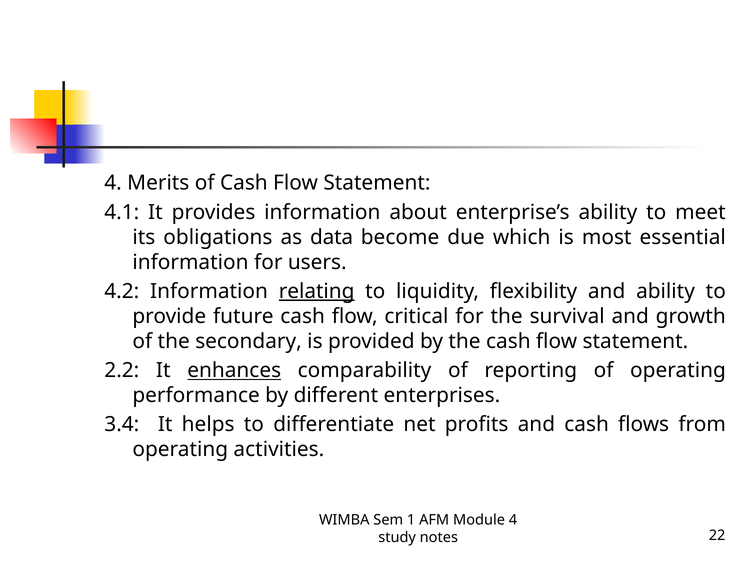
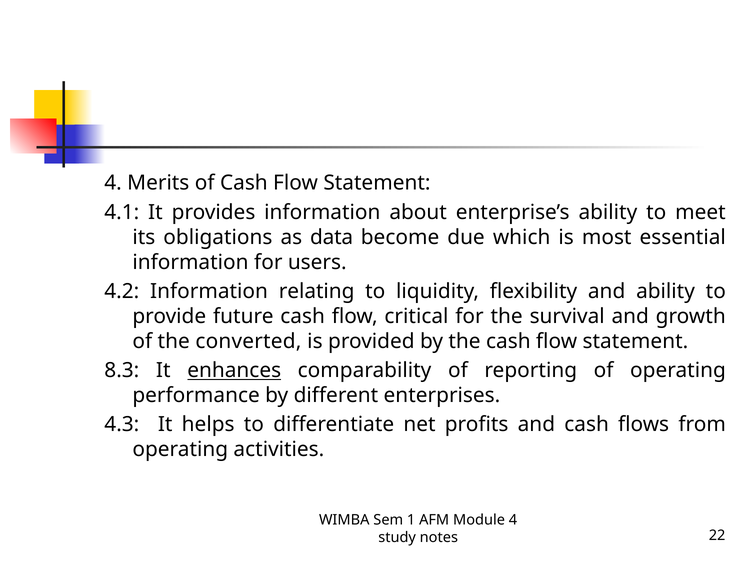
relating underline: present -> none
secondary: secondary -> converted
2.2: 2.2 -> 8.3
3.4: 3.4 -> 4.3
